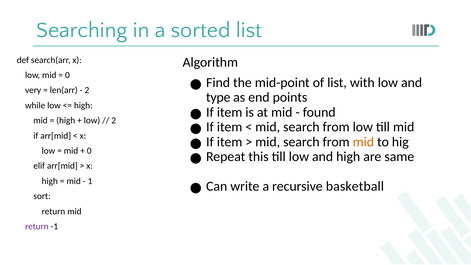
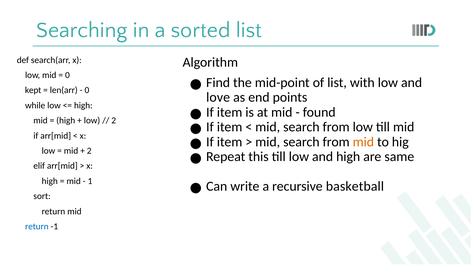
very: very -> kept
2 at (87, 90): 2 -> 0
type: type -> love
0 at (89, 151): 0 -> 2
return at (37, 226) colour: purple -> blue
